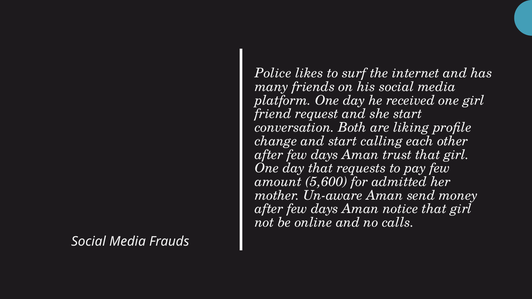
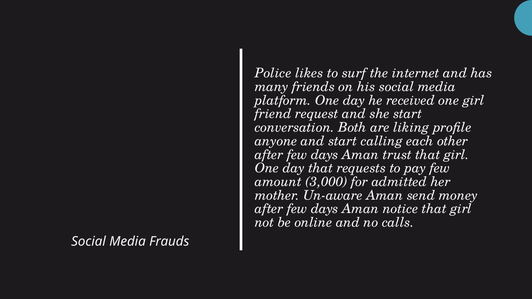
change: change -> anyone
5,600: 5,600 -> 3,000
